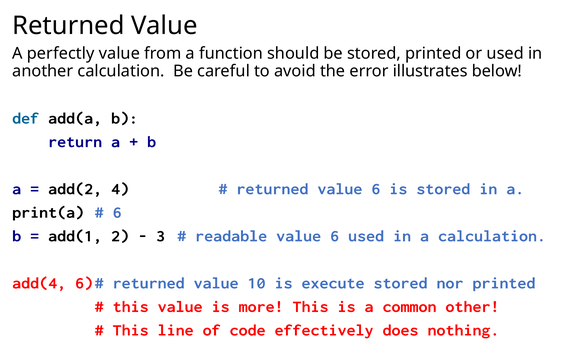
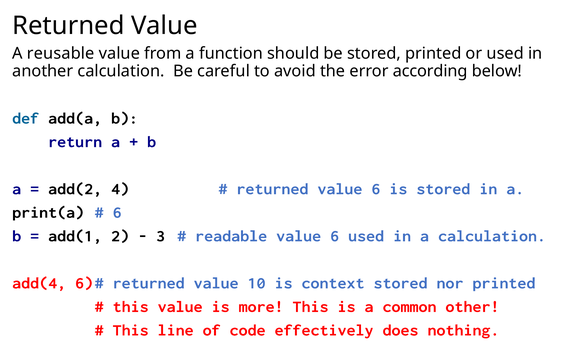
perfectly: perfectly -> reusable
illustrates: illustrates -> according
execute: execute -> context
